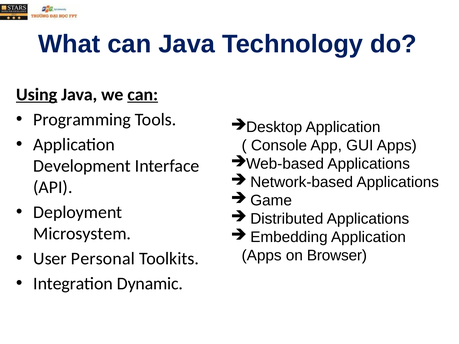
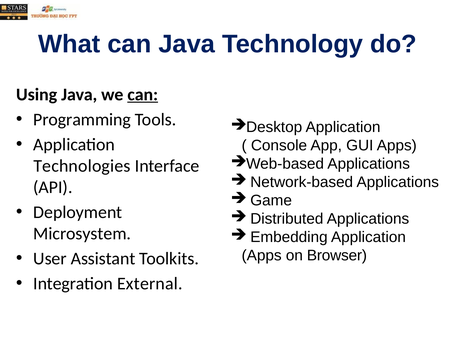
Using underline: present -> none
Development: Development -> Technologies
Personal: Personal -> Assistant
Dynamic: Dynamic -> External
